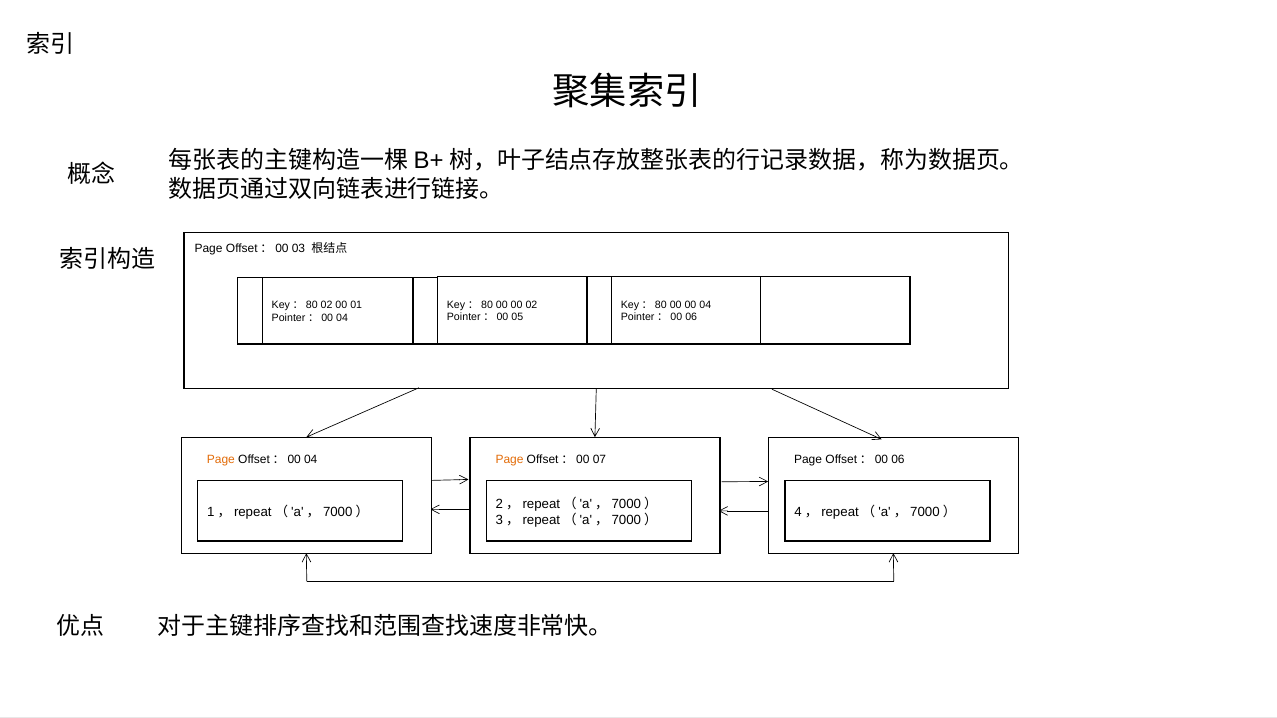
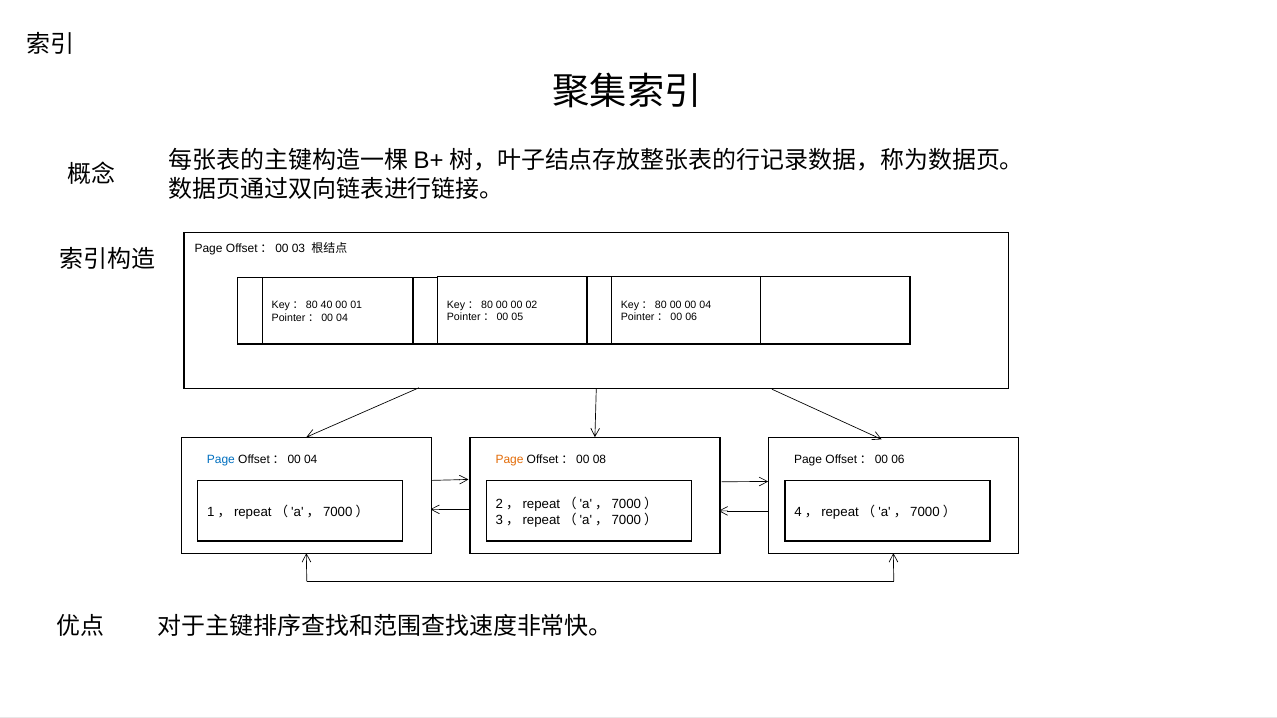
Key：80 02: 02 -> 40
Page at (221, 460) colour: orange -> blue
07: 07 -> 08
